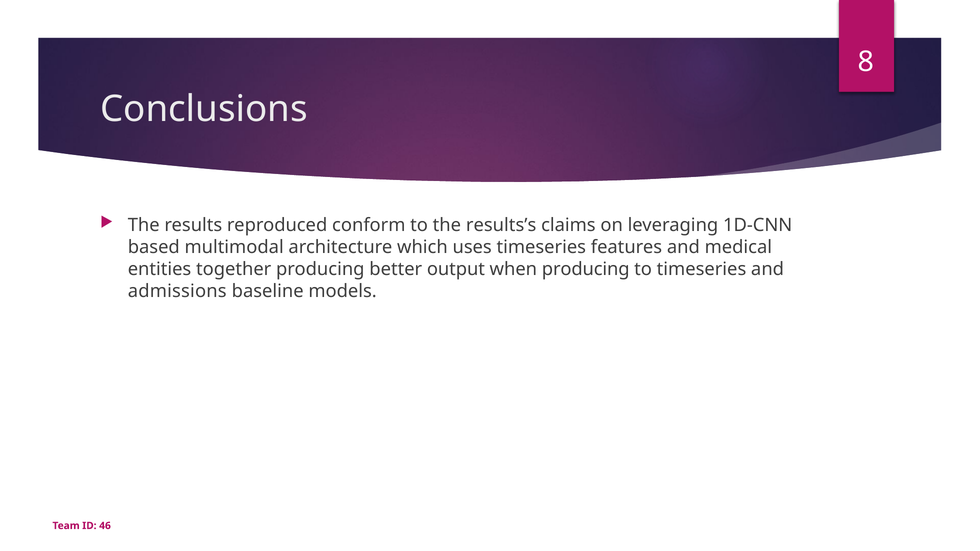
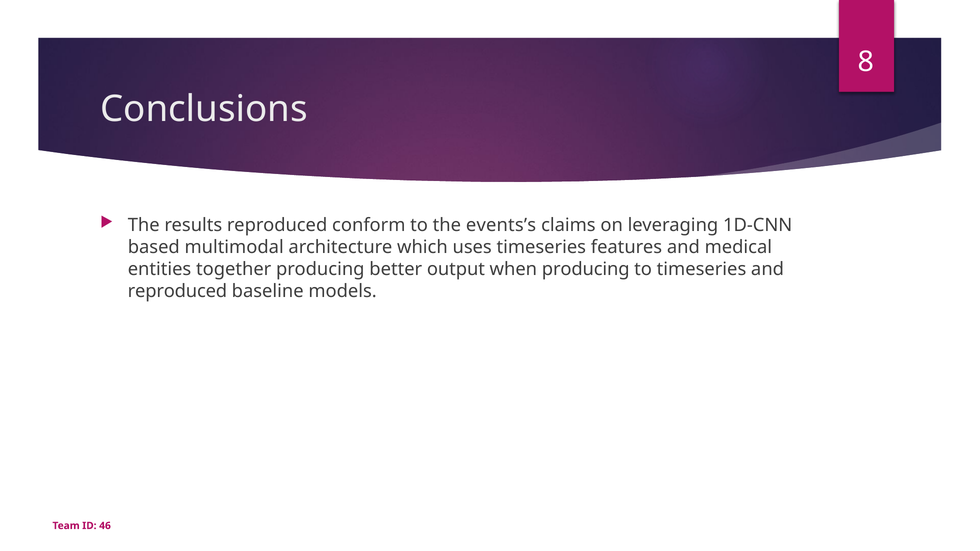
results’s: results’s -> events’s
admissions at (177, 291): admissions -> reproduced
